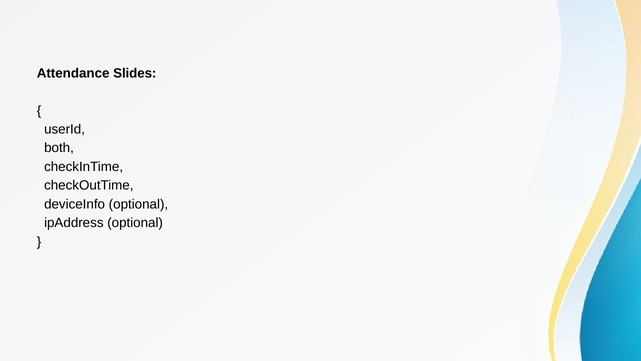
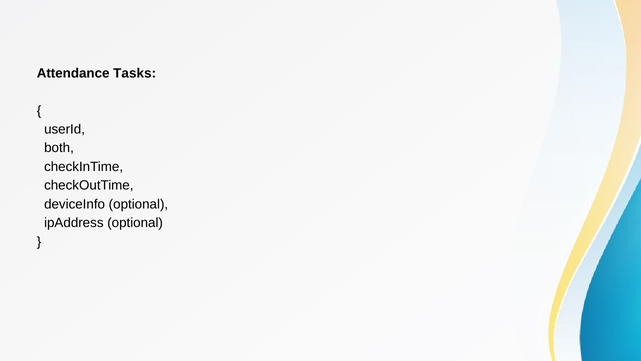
Slides: Slides -> Tasks
